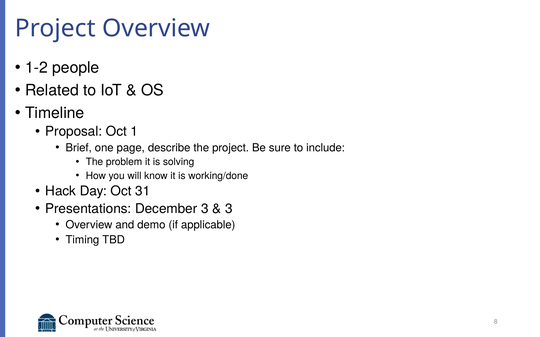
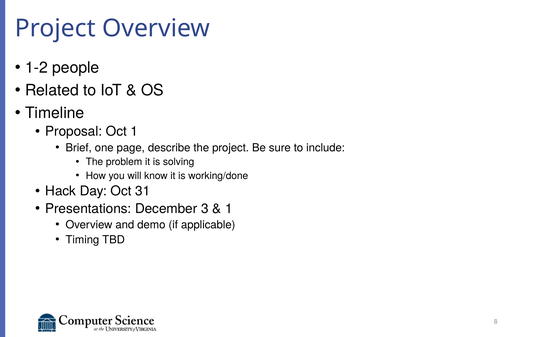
3 at (229, 209): 3 -> 1
